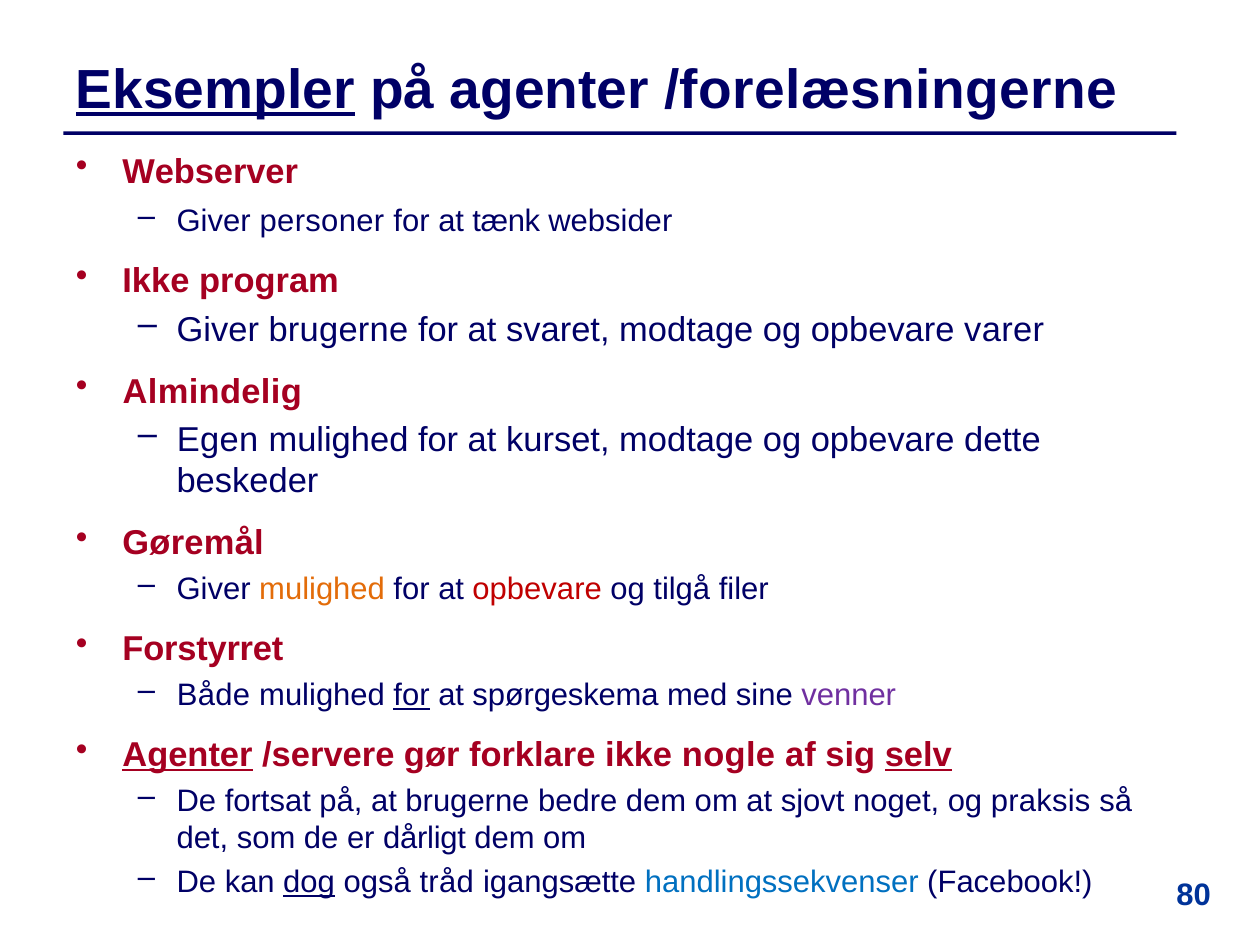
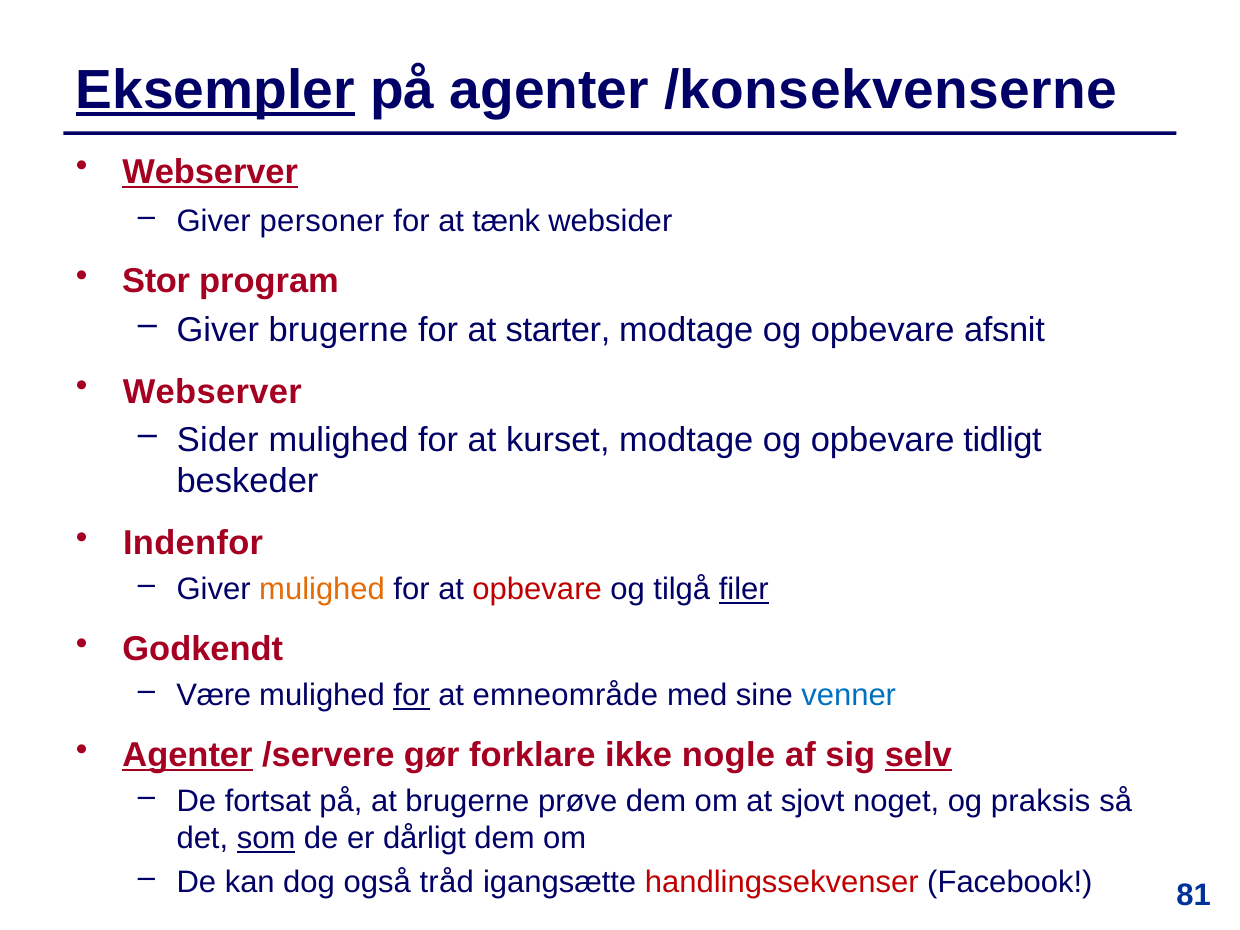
/forelæsningerne: /forelæsningerne -> /konsekvenserne
Webserver at (210, 172) underline: none -> present
Ikke at (156, 282): Ikke -> Stor
svaret: svaret -> starter
varer: varer -> afsnit
Almindelig at (212, 392): Almindelig -> Webserver
Egen: Egen -> Sider
dette: dette -> tidligt
Gøremål: Gøremål -> Indenfor
filer underline: none -> present
Forstyrret: Forstyrret -> Godkendt
Både: Både -> Være
spørgeskema: spørgeskema -> emneområde
venner colour: purple -> blue
bedre: bedre -> prøve
som underline: none -> present
dog underline: present -> none
handlingssekvenser colour: blue -> red
80: 80 -> 81
